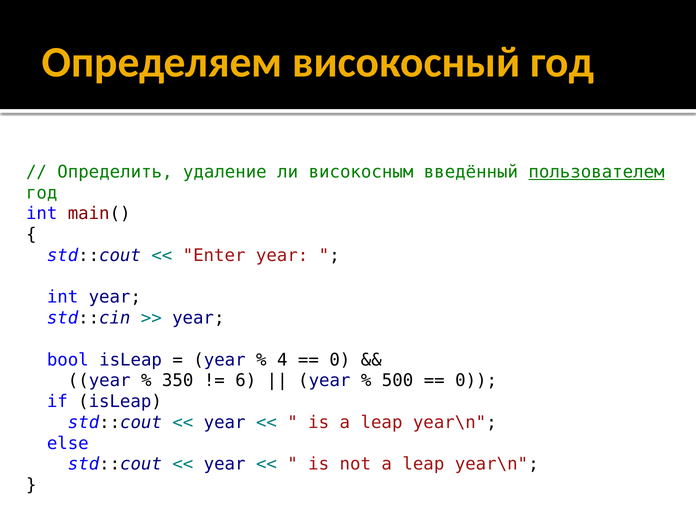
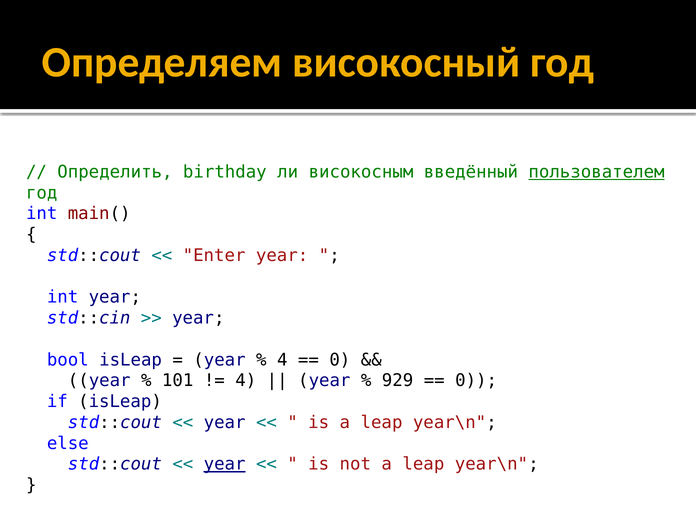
удаление: удаление -> birthday
350: 350 -> 101
6 at (246, 381): 6 -> 4
500: 500 -> 929
year at (225, 464) underline: none -> present
